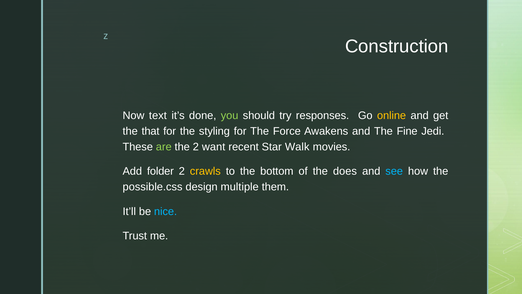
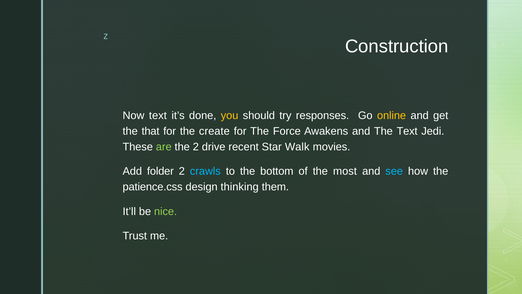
you colour: light green -> yellow
styling: styling -> create
The Fine: Fine -> Text
want: want -> drive
crawls colour: yellow -> light blue
does: does -> most
possible.css: possible.css -> patience.css
multiple: multiple -> thinking
nice colour: light blue -> light green
